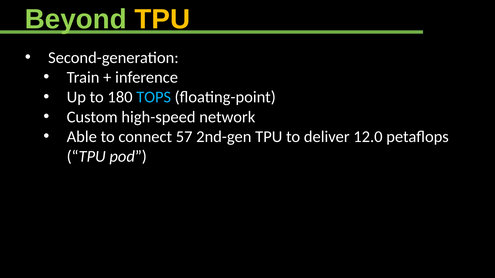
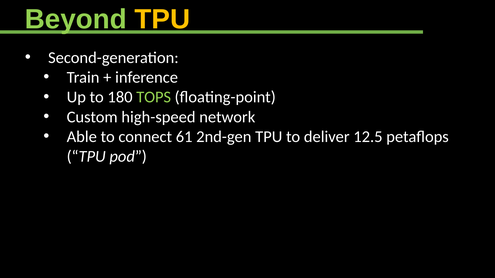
TOPS colour: light blue -> light green
57: 57 -> 61
12.0: 12.0 -> 12.5
